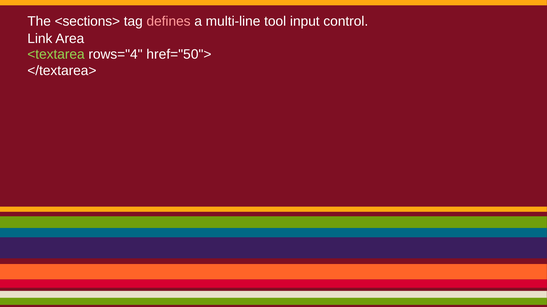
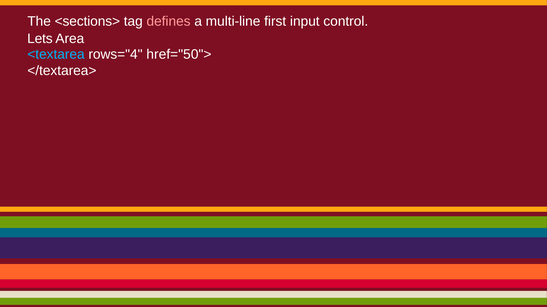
tool: tool -> first
Link: Link -> Lets
<textarea colour: light green -> light blue
